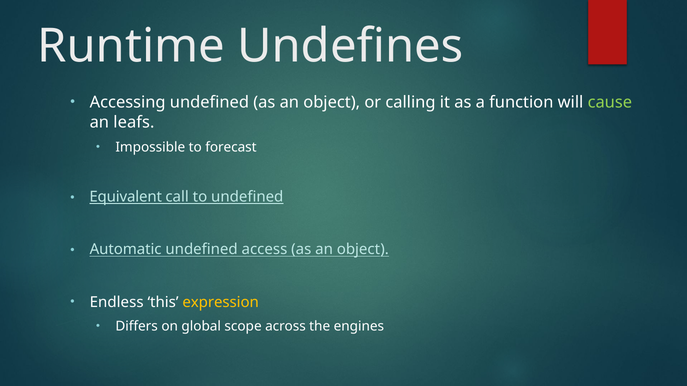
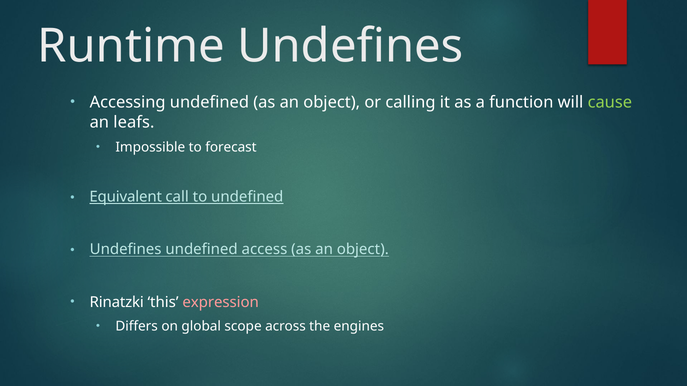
Automatic at (126, 250): Automatic -> Undefines
Endless: Endless -> Rinatzki
expression colour: yellow -> pink
